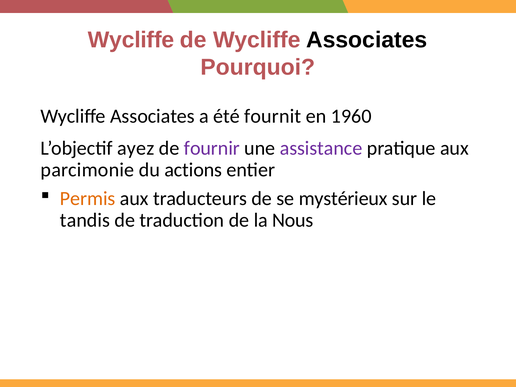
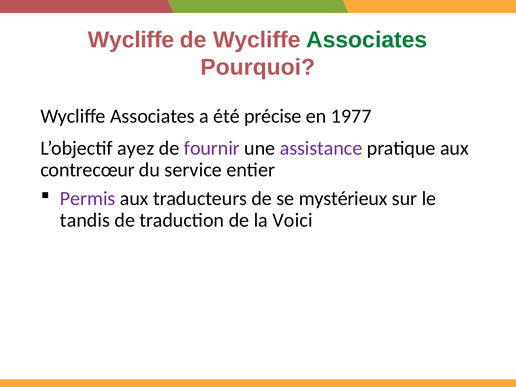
Associates at (367, 40) colour: black -> green
fournit: fournit -> précise
1960: 1960 -> 1977
parcimonie: parcimonie -> contrecœur
actions: actions -> service
Permis colour: orange -> purple
Nous: Nous -> Voici
